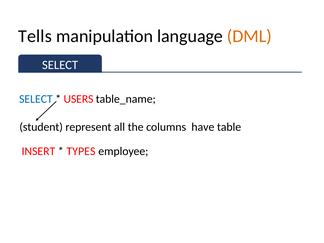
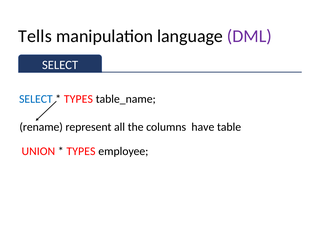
DML colour: orange -> purple
USERS at (79, 99): USERS -> TYPES
student: student -> rename
INSERT: INSERT -> UNION
